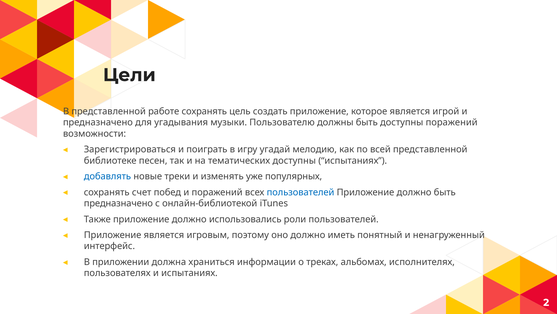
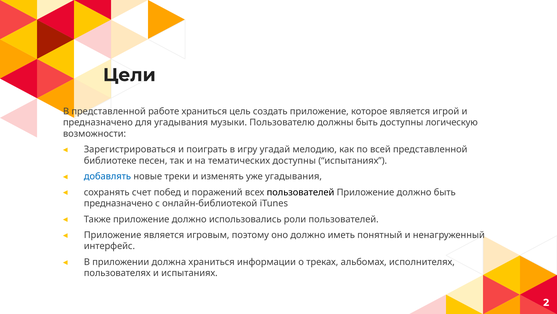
работе сохранять: сохранять -> храниться
доступны поражений: поражений -> логическую
уже популярных: популярных -> угадывания
пользователей at (301, 192) colour: blue -> black
